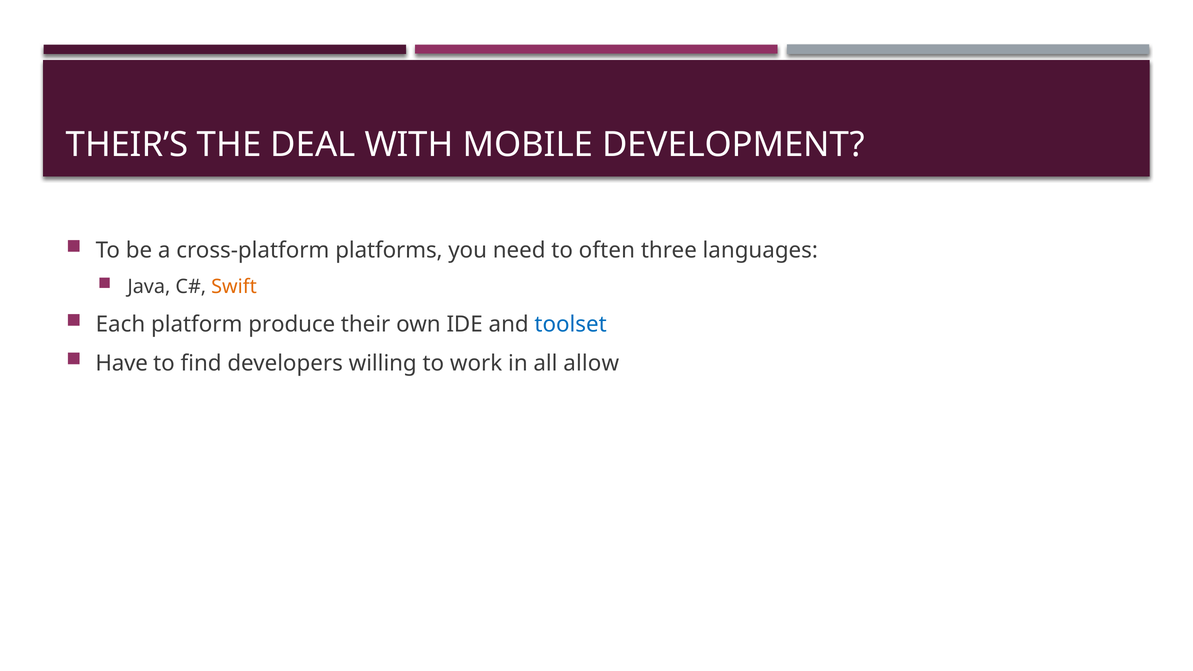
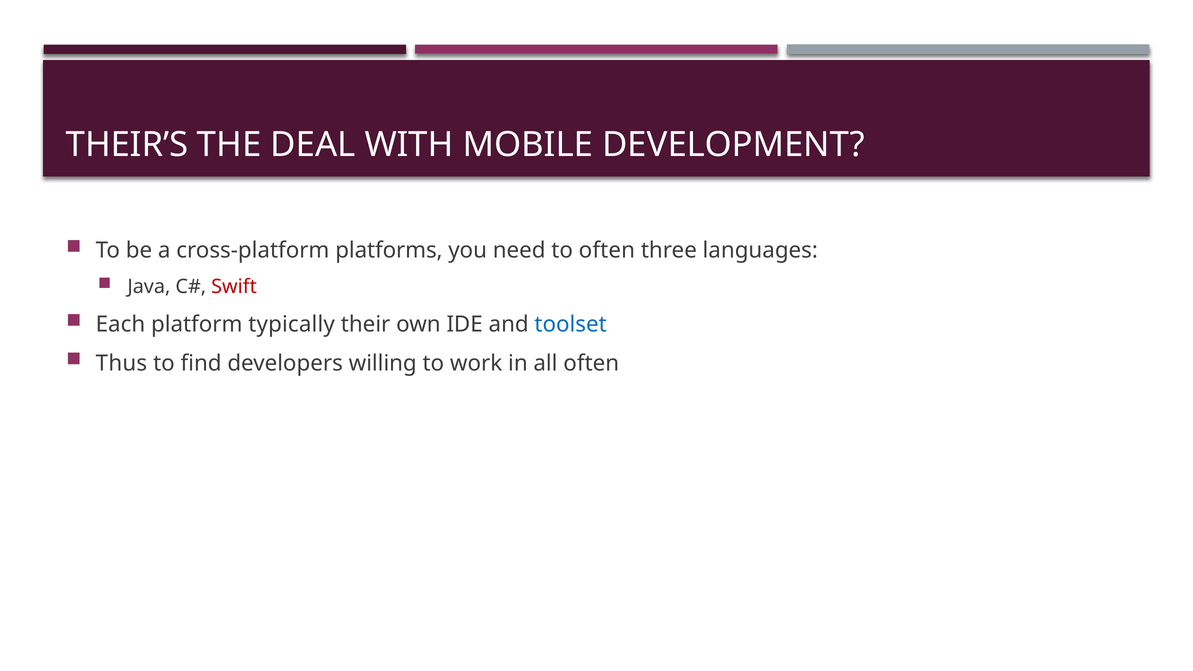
Swift colour: orange -> red
produce: produce -> typically
Have: Have -> Thus
all allow: allow -> often
